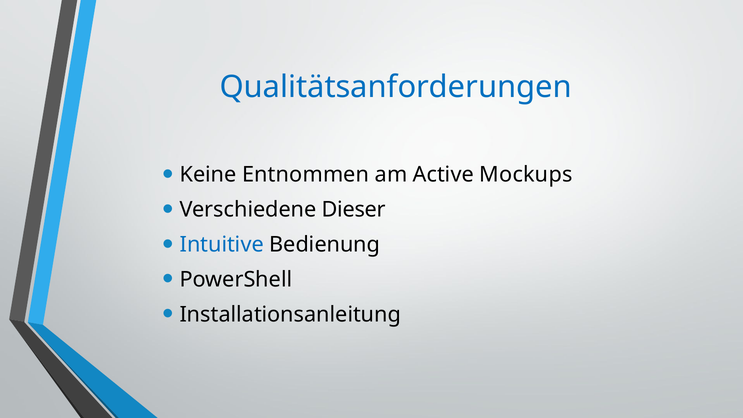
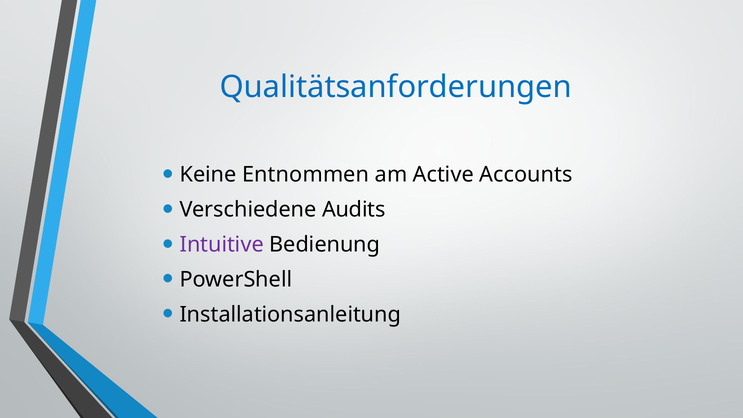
Mockups: Mockups -> Accounts
Dieser: Dieser -> Audits
Intuitive colour: blue -> purple
